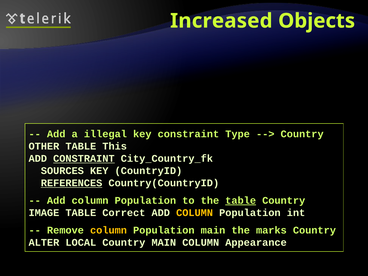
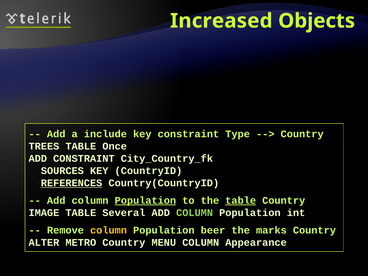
illegal: illegal -> include
OTHER: OTHER -> TREES
This: This -> Once
CONSTRAINT at (84, 159) underline: present -> none
Population at (145, 201) underline: none -> present
Correct: Correct -> Several
COLUMN at (195, 213) colour: yellow -> light green
Population main: main -> beer
LOCAL: LOCAL -> METRO
Country MAIN: MAIN -> MENU
